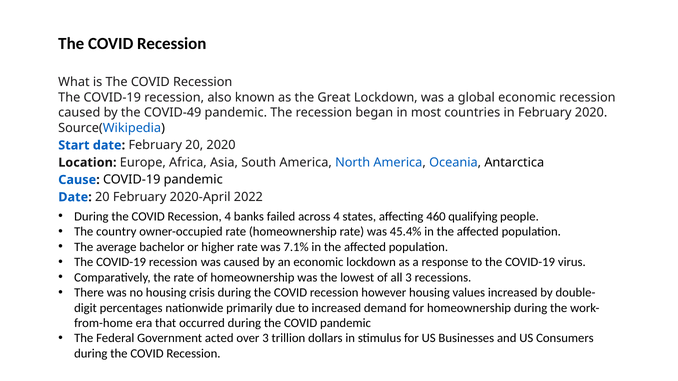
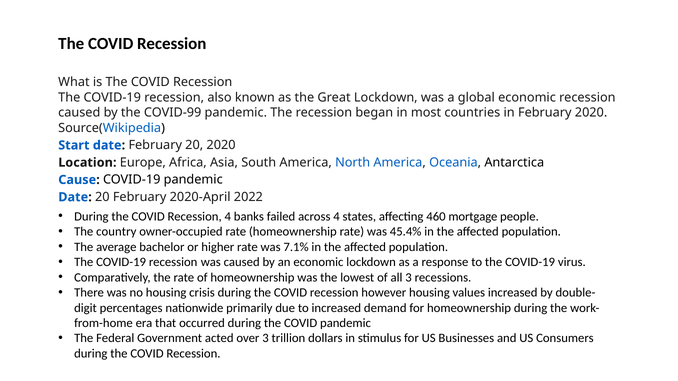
COVID-49: COVID-49 -> COVID-99
qualifying: qualifying -> mortgage
